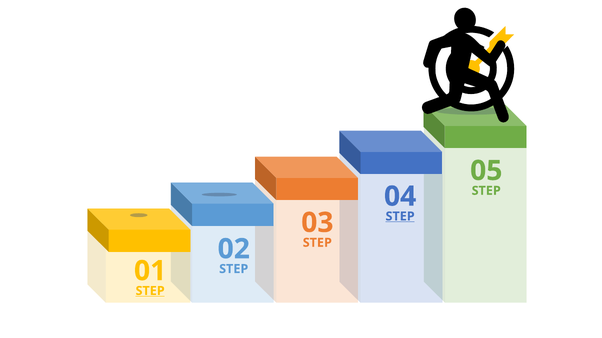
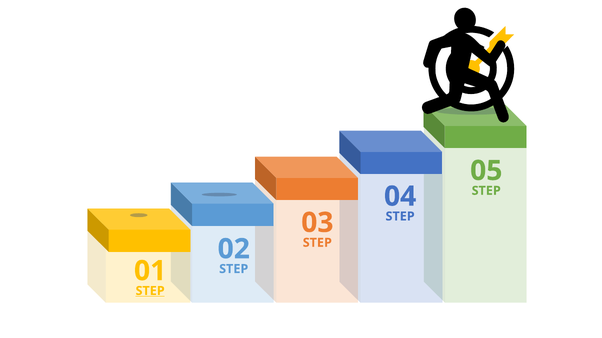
STEP at (400, 217) underline: present -> none
